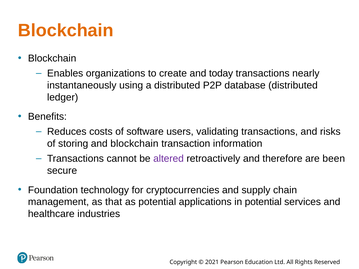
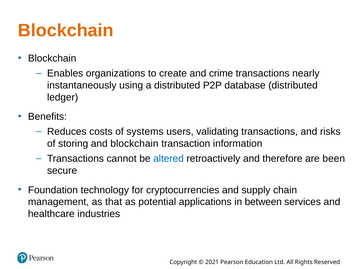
today: today -> crime
software: software -> systems
altered colour: purple -> blue
in potential: potential -> between
